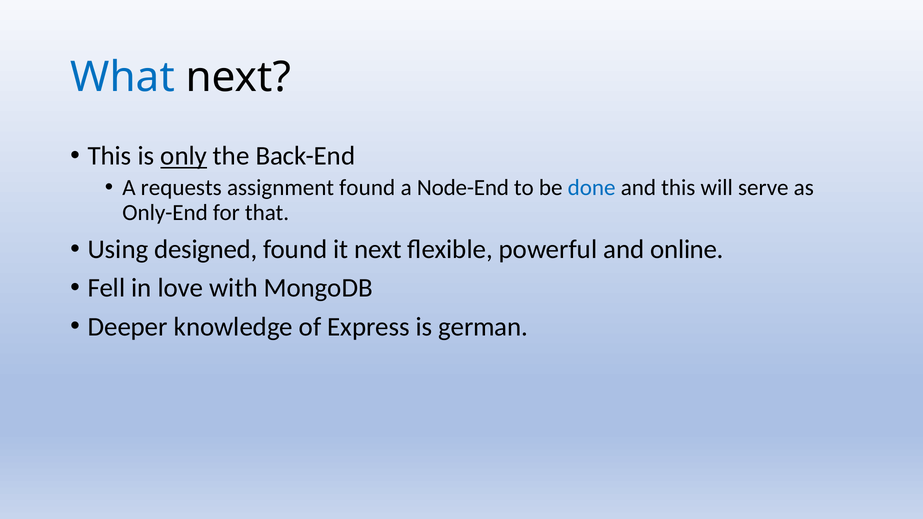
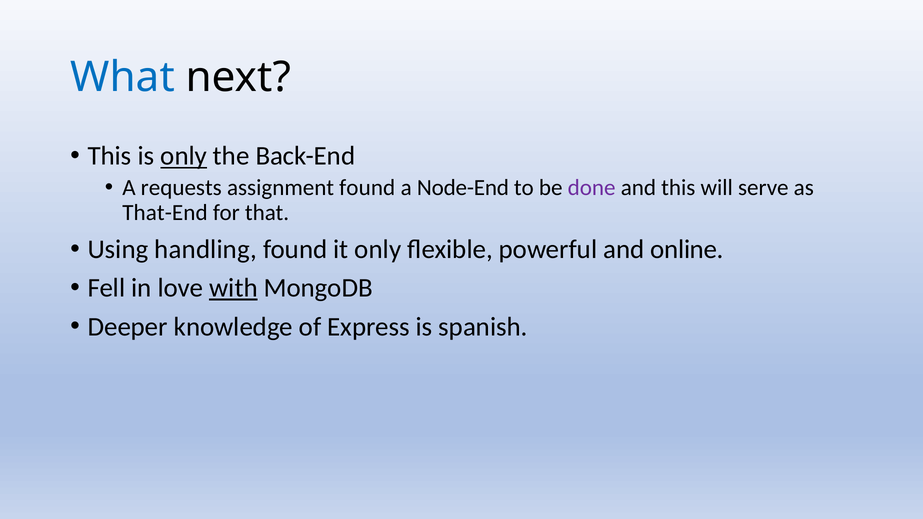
done colour: blue -> purple
Only-End: Only-End -> That-End
designed: designed -> handling
it next: next -> only
with underline: none -> present
german: german -> spanish
